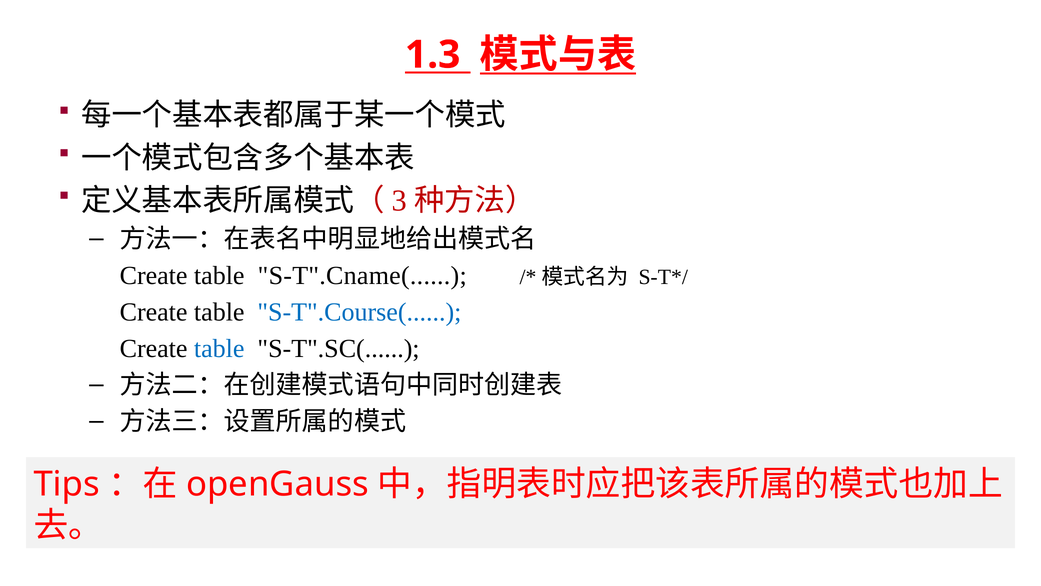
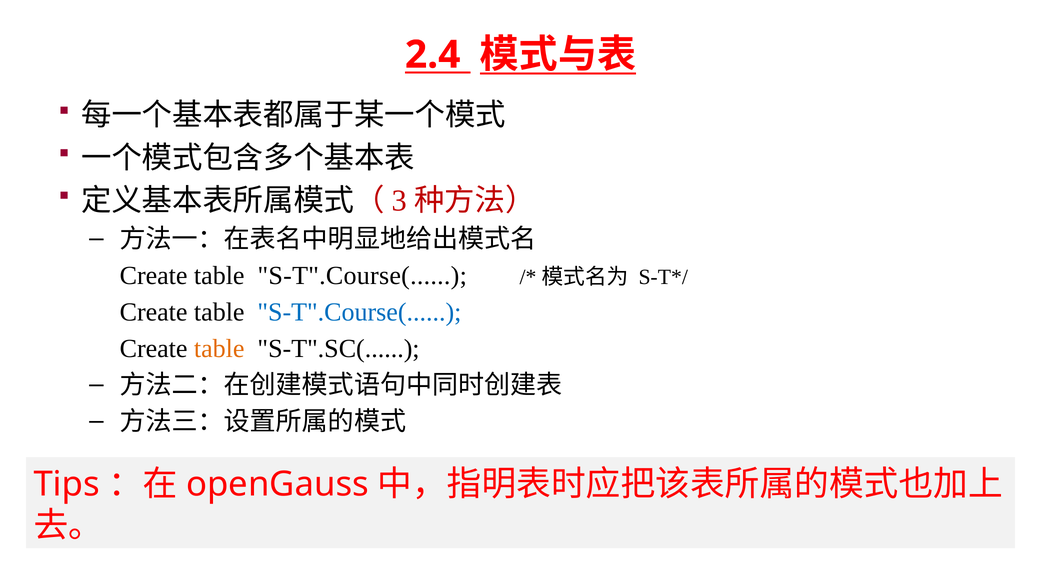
1.3: 1.3 -> 2.4
S-T".Cname( at (362, 276): S-T".Cname( -> S-T".Course(
table at (219, 348) colour: blue -> orange
